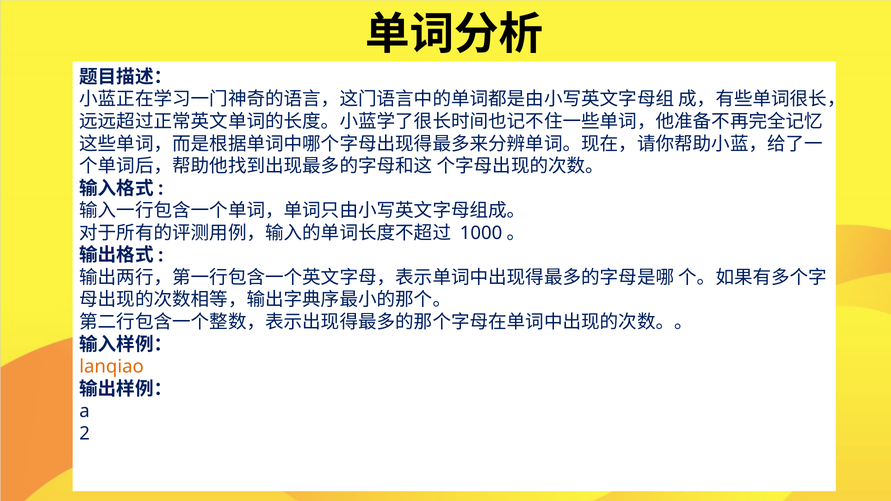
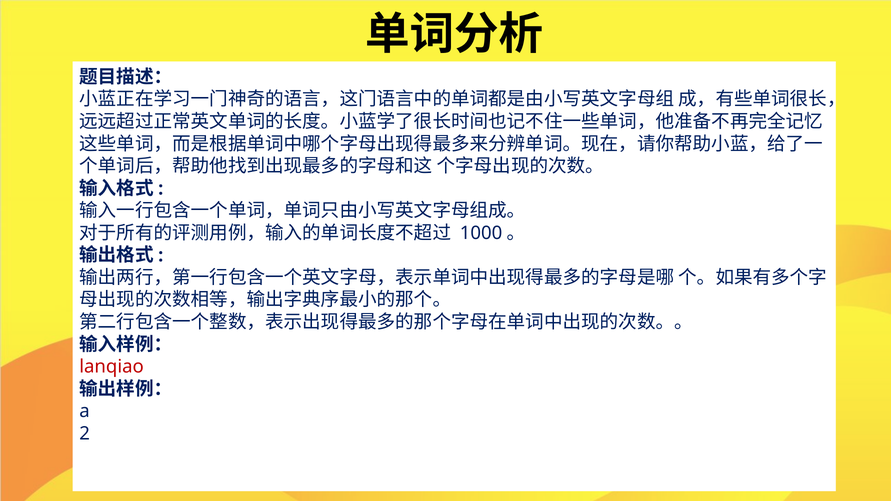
lanqiao colour: orange -> red
